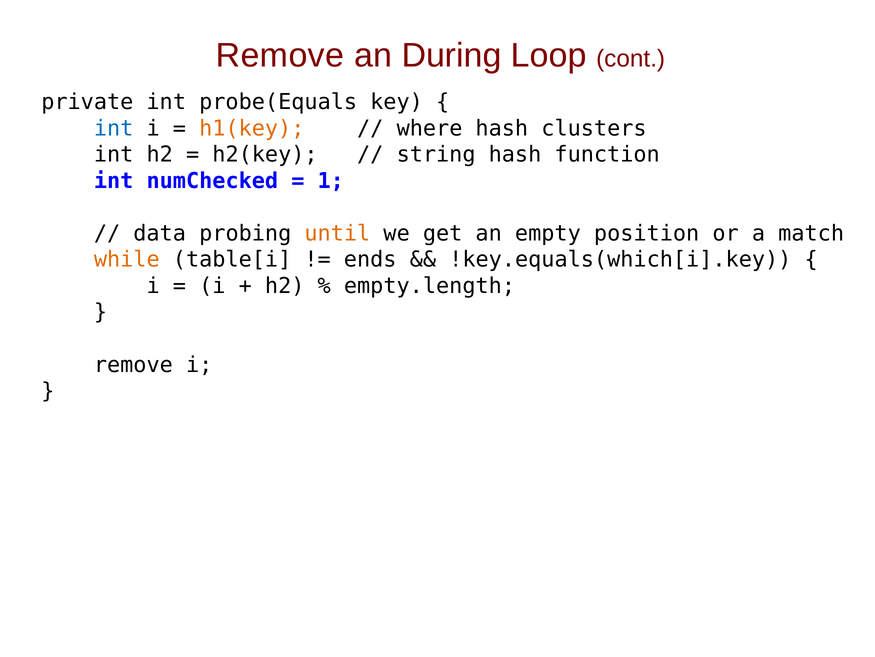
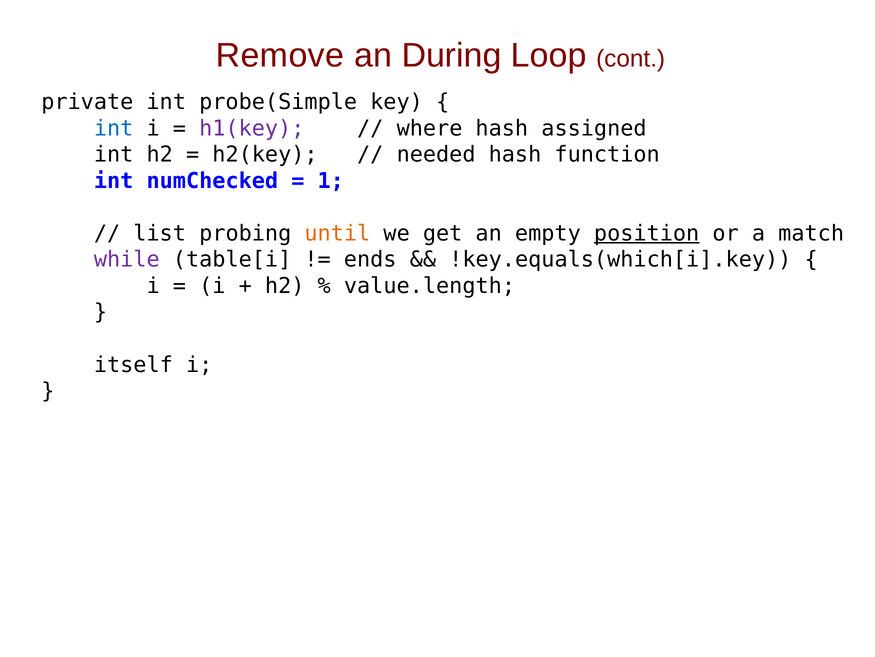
probe(Equals: probe(Equals -> probe(Simple
h1(key colour: orange -> purple
clusters: clusters -> assigned
string: string -> needed
data: data -> list
position underline: none -> present
while colour: orange -> purple
empty.length: empty.length -> value.length
remove at (133, 364): remove -> itself
